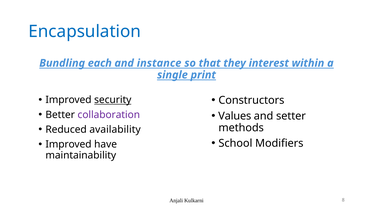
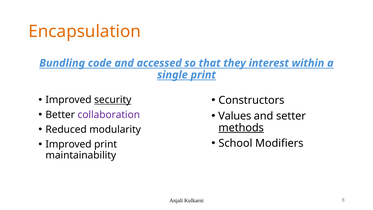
Encapsulation colour: blue -> orange
each: each -> code
instance: instance -> accessed
availability: availability -> modularity
methods underline: none -> present
Improved have: have -> print
